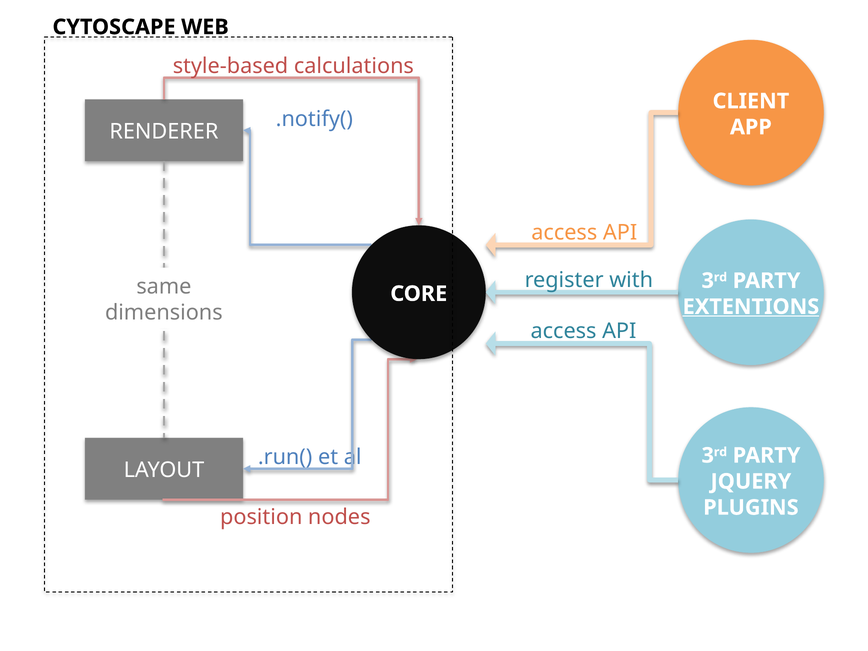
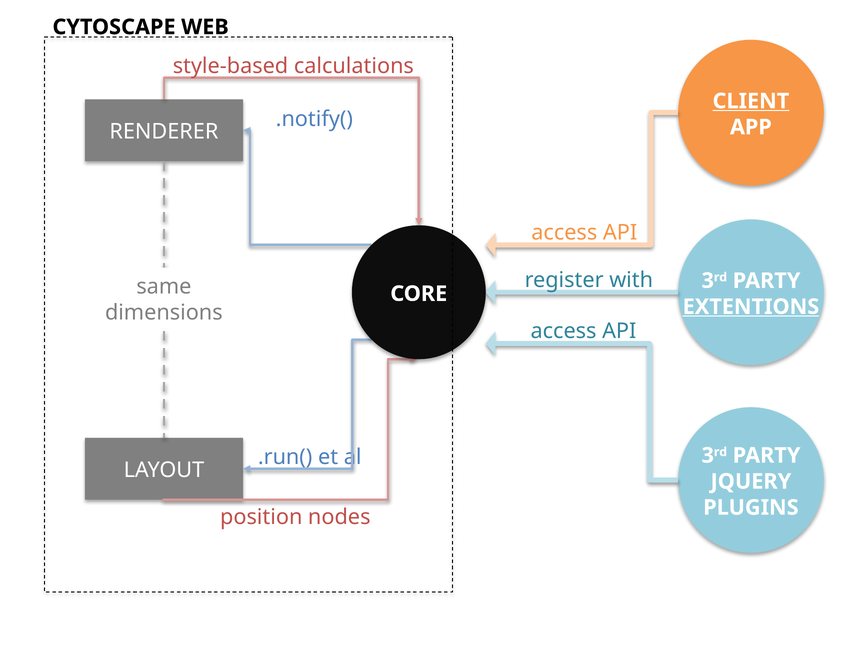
CLIENT underline: none -> present
